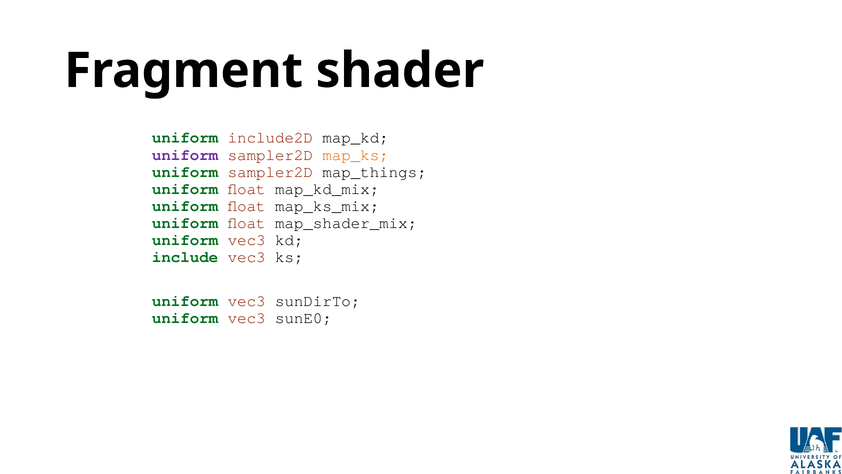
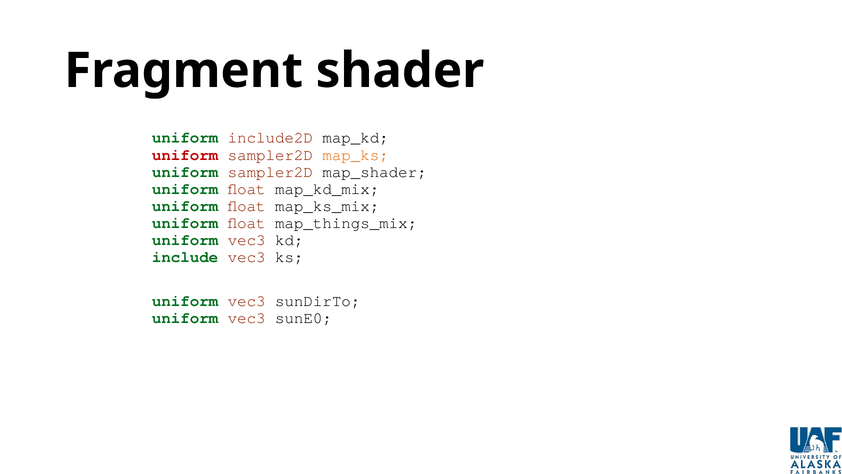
uniform at (185, 155) colour: purple -> red
map_things: map_things -> map_shader
map_shader_mix: map_shader_mix -> map_things_mix
